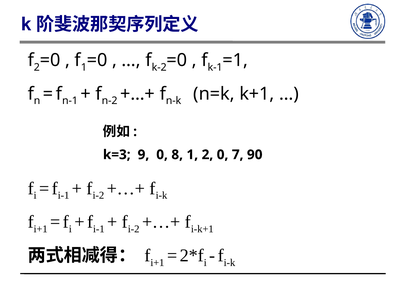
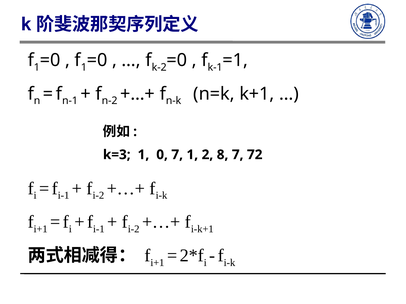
2 at (37, 67): 2 -> 1
k=3 9: 9 -> 1
0 8: 8 -> 7
2 0: 0 -> 8
90: 90 -> 72
